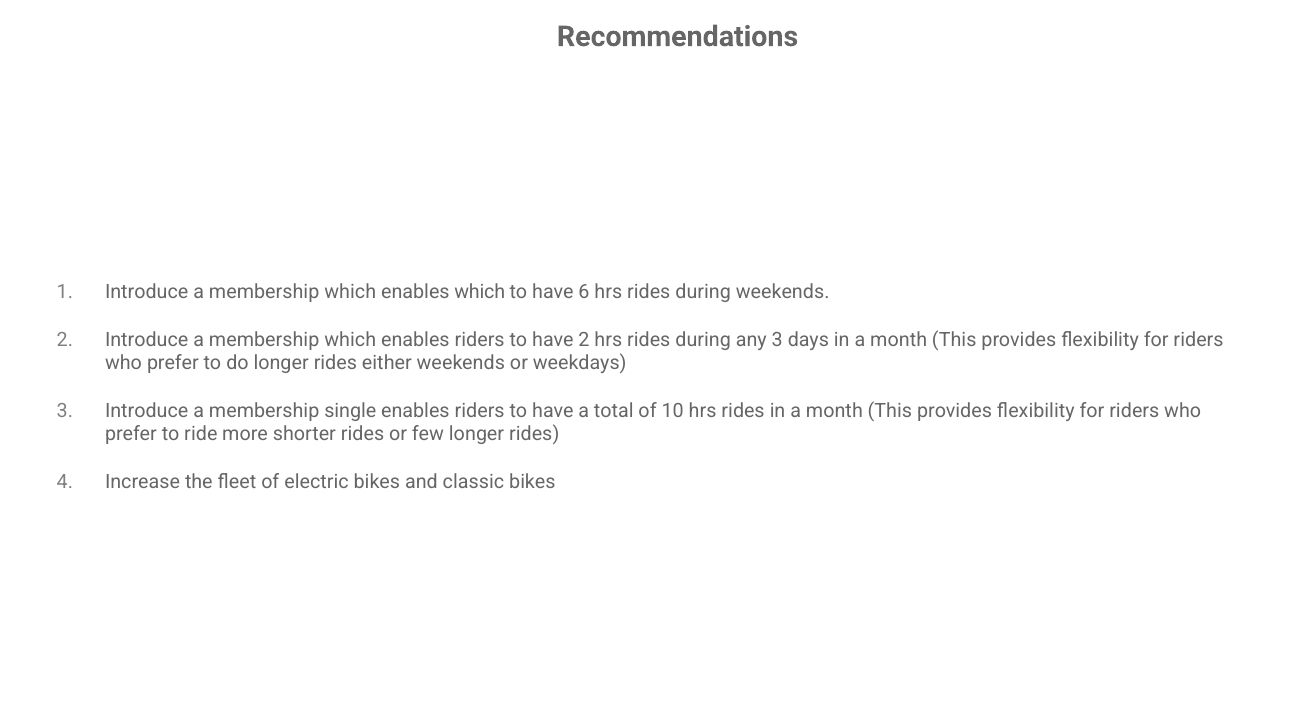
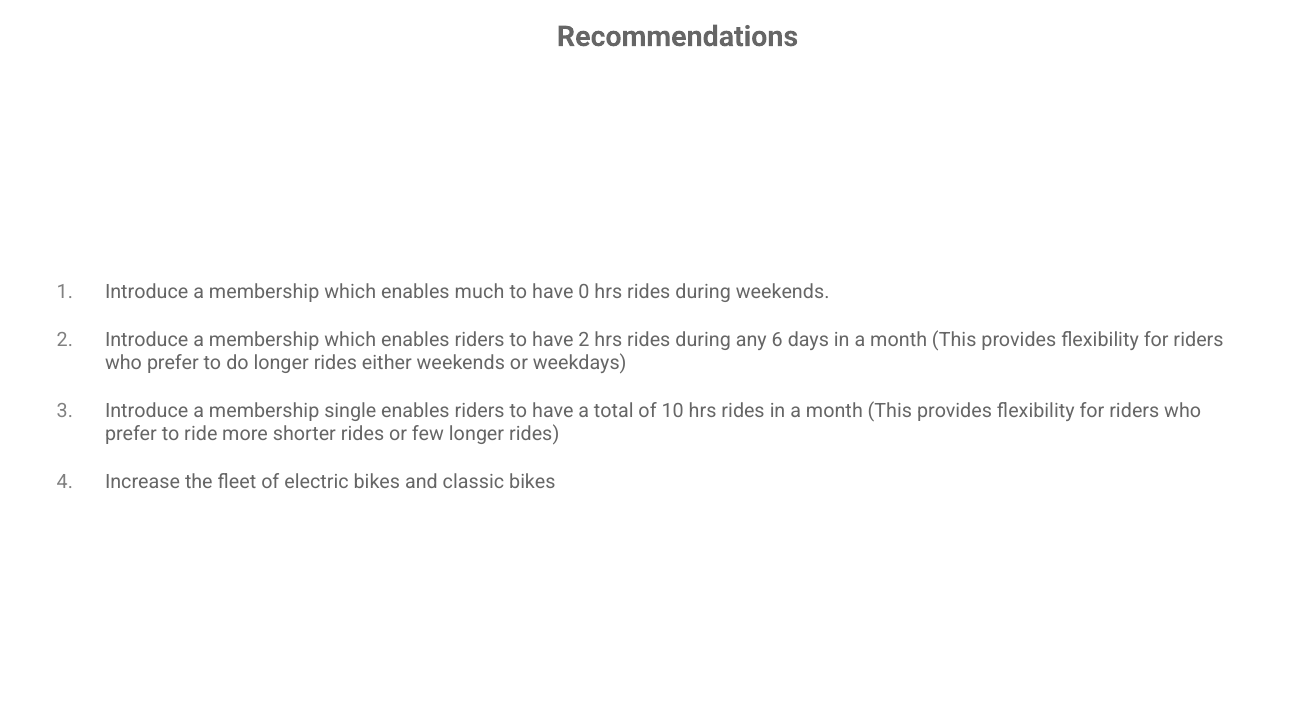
enables which: which -> much
6: 6 -> 0
any 3: 3 -> 6
